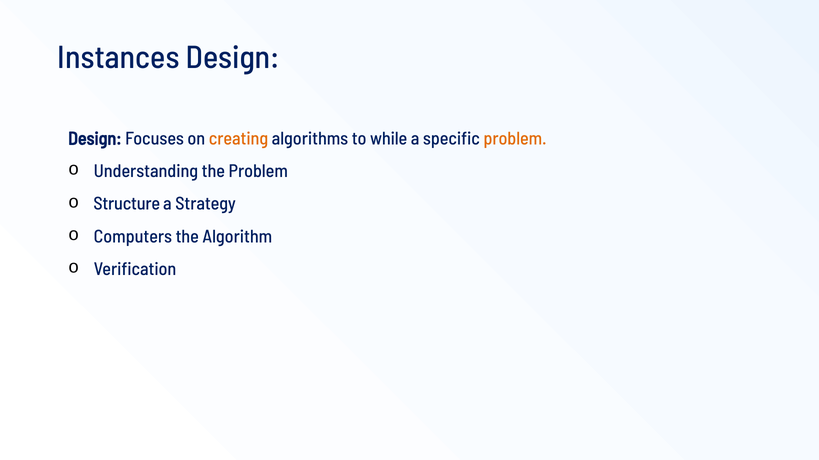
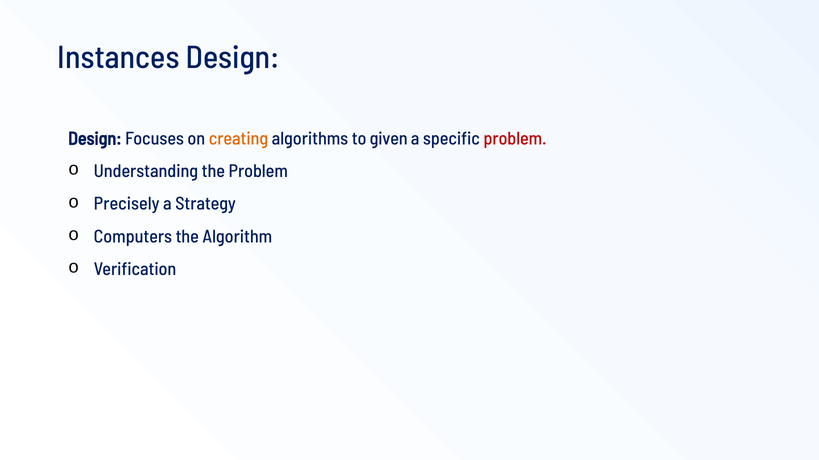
while: while -> given
problem at (515, 139) colour: orange -> red
Structure: Structure -> Precisely
